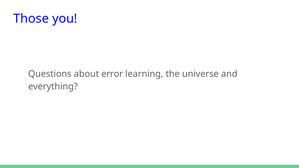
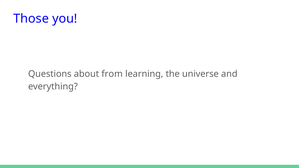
error: error -> from
